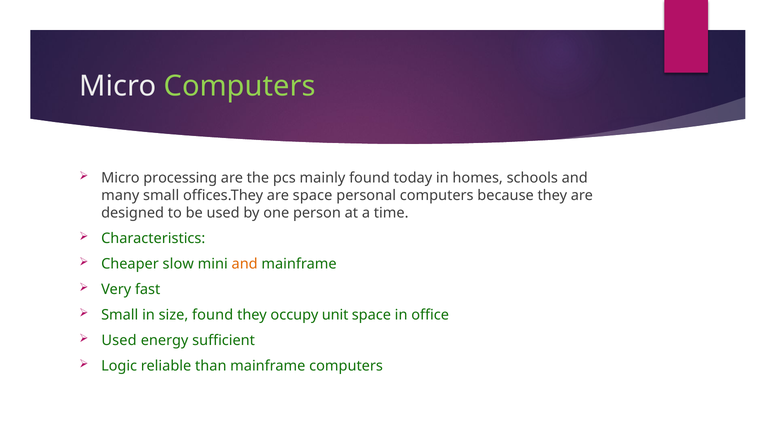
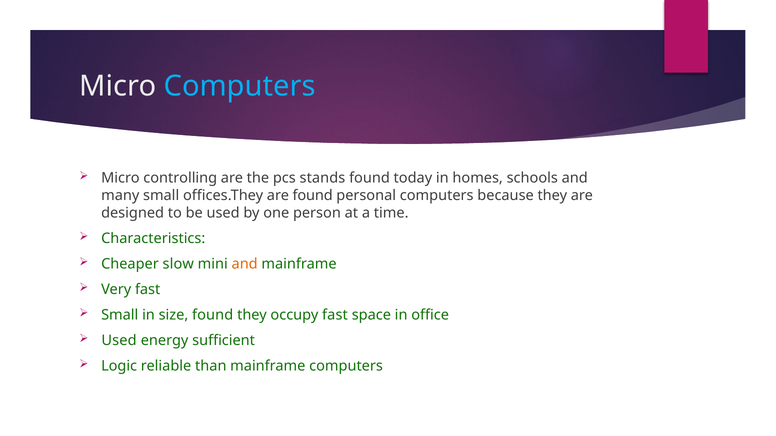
Computers at (240, 86) colour: light green -> light blue
processing: processing -> controlling
mainly: mainly -> stands
are space: space -> found
occupy unit: unit -> fast
